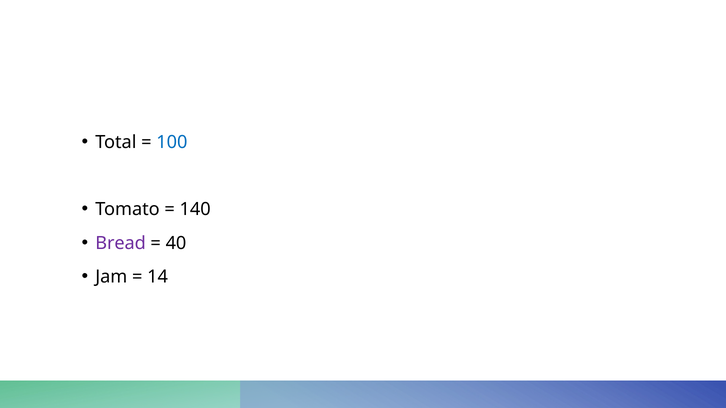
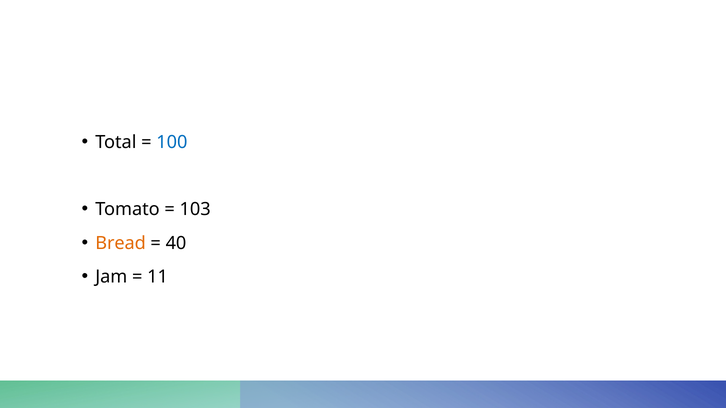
140: 140 -> 103
Bread colour: purple -> orange
14: 14 -> 11
